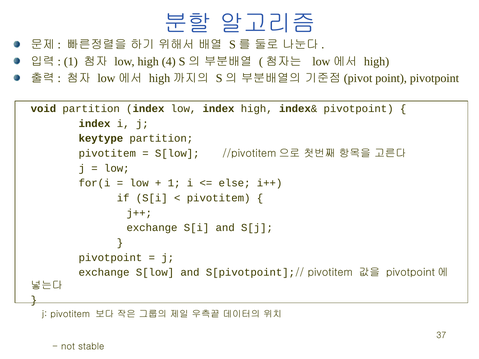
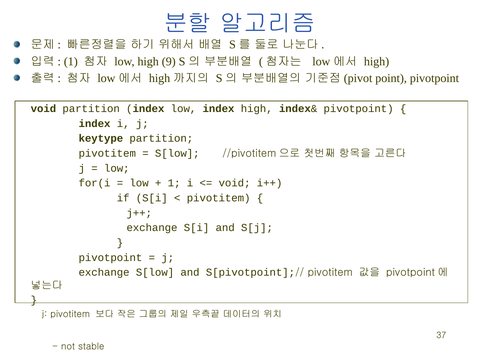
4: 4 -> 9
else at (235, 183): else -> void
